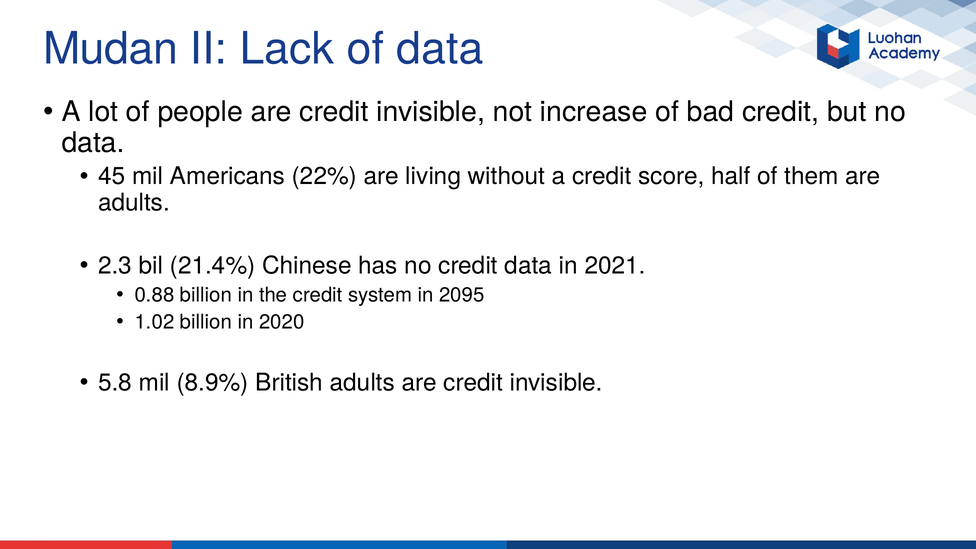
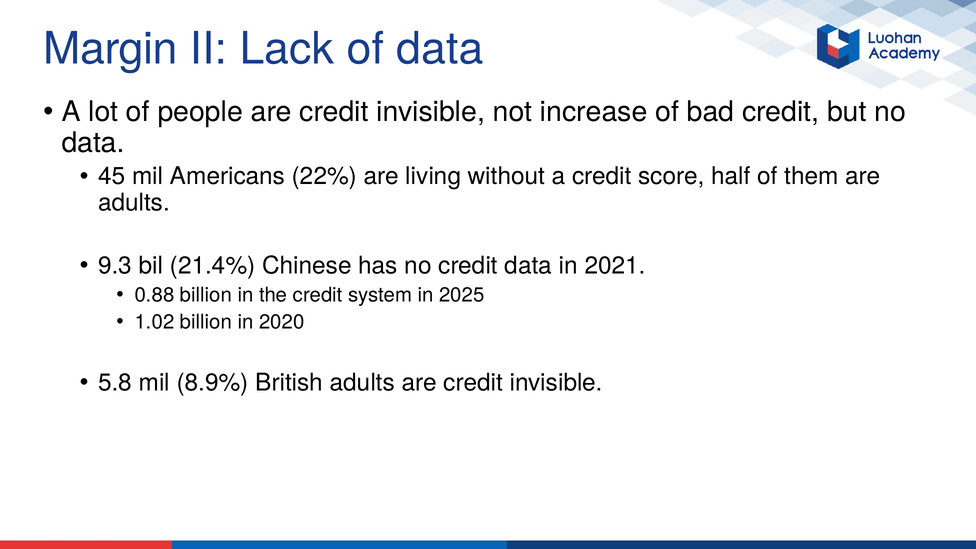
Mudan: Mudan -> Margin
2.3: 2.3 -> 9.3
2095: 2095 -> 2025
